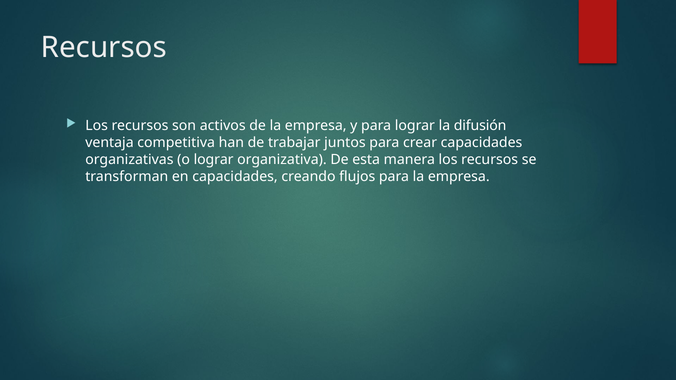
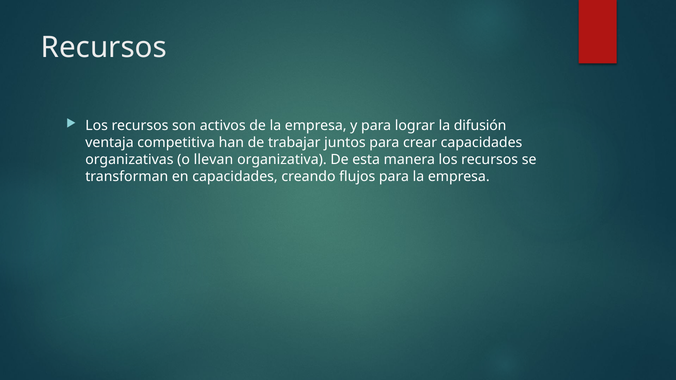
o lograr: lograr -> llevan
